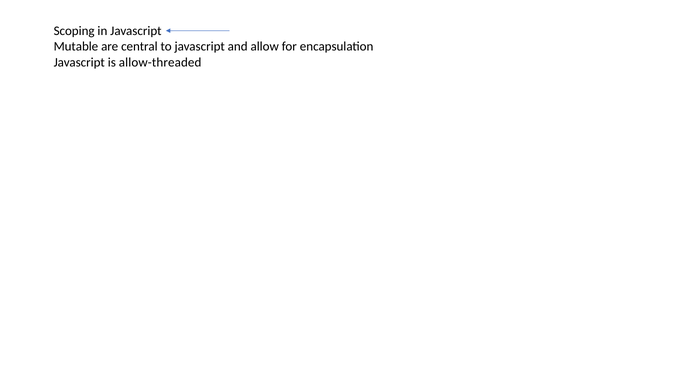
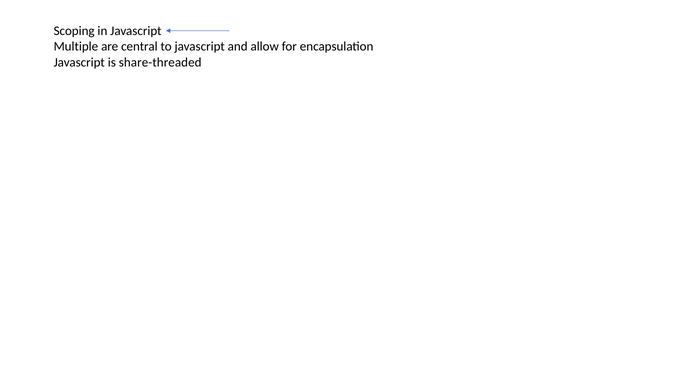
Mutable: Mutable -> Multiple
allow-threaded: allow-threaded -> share-threaded
